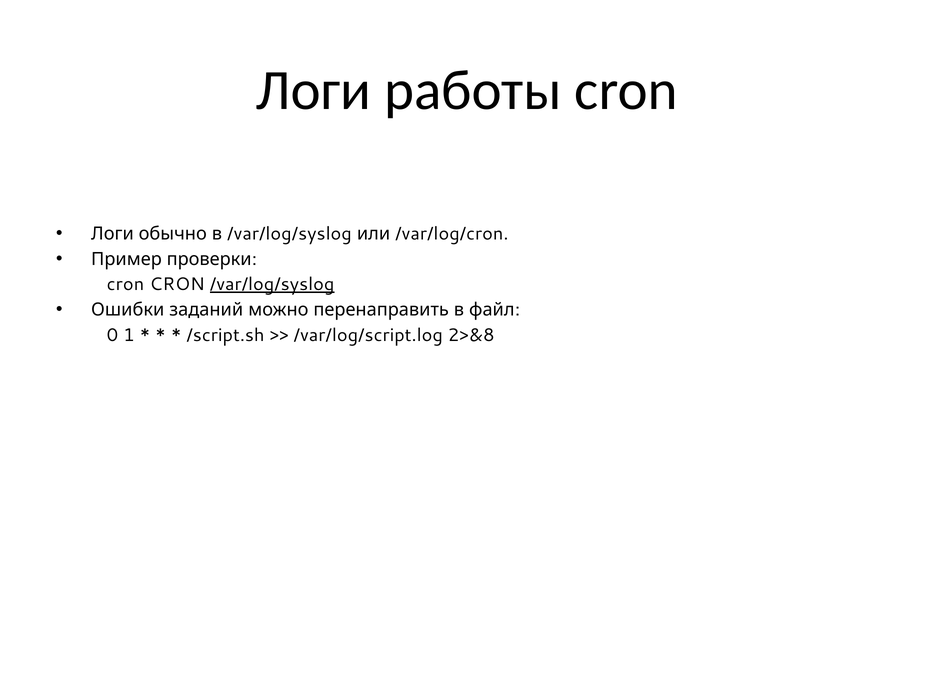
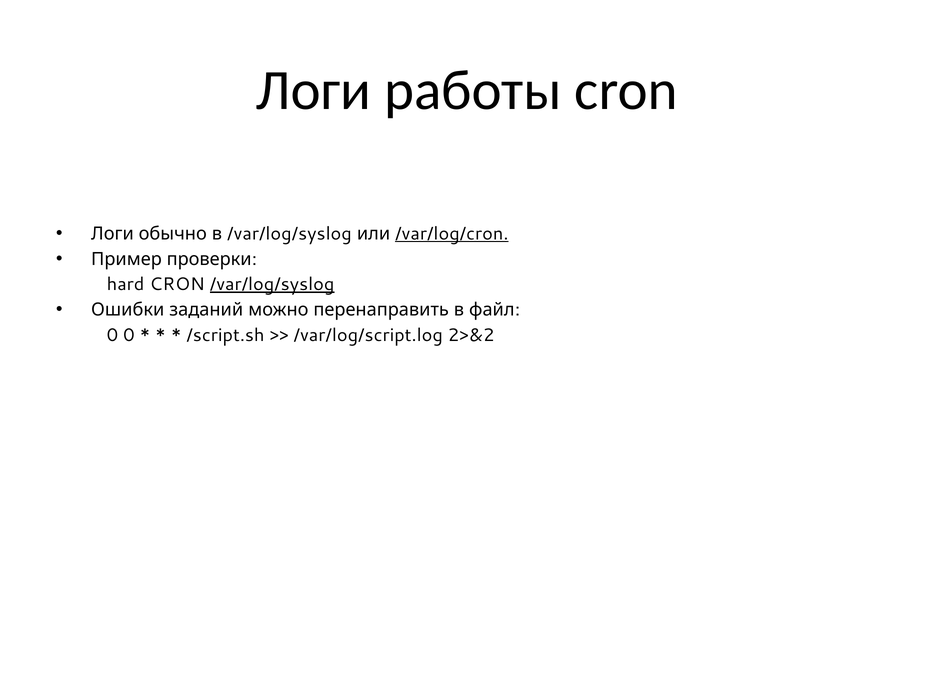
/var/log/cron underline: none -> present
cron at (125, 285): cron -> hard
0 1: 1 -> 0
2>&8: 2>&8 -> 2>&2
